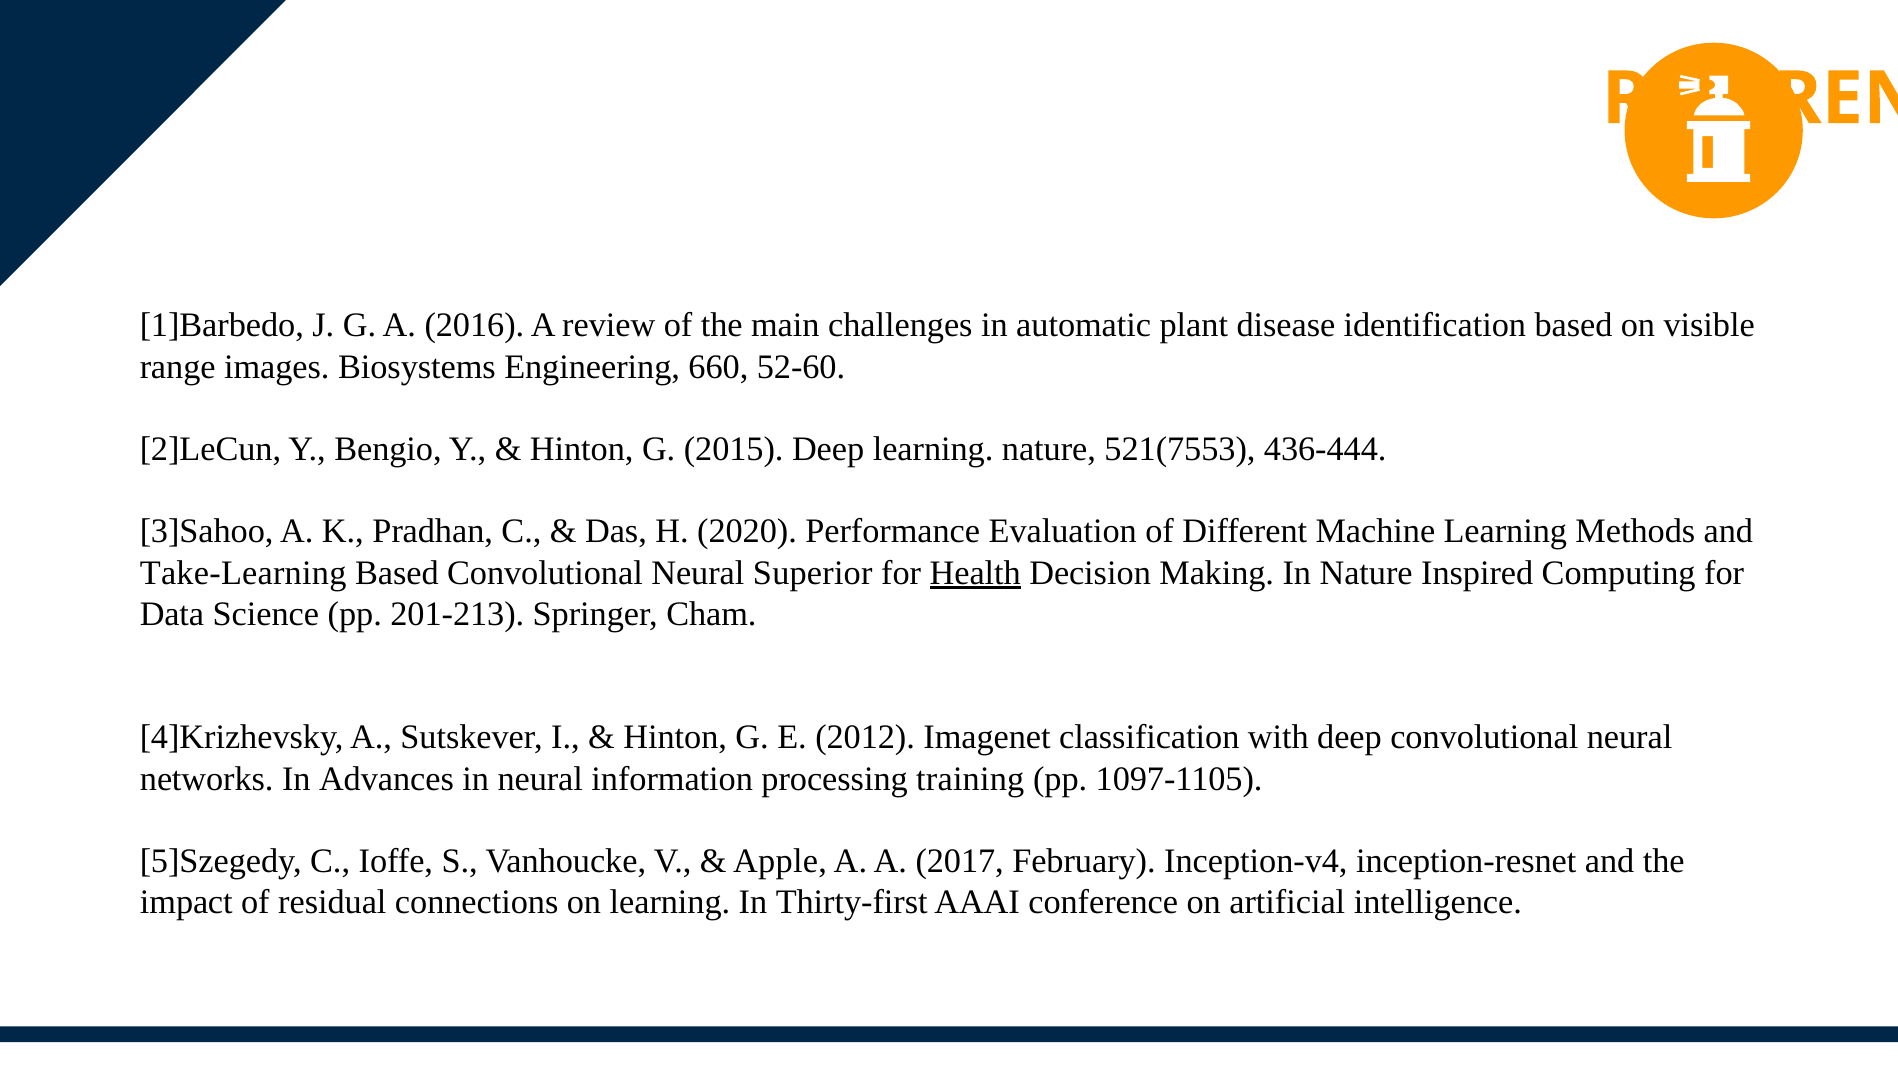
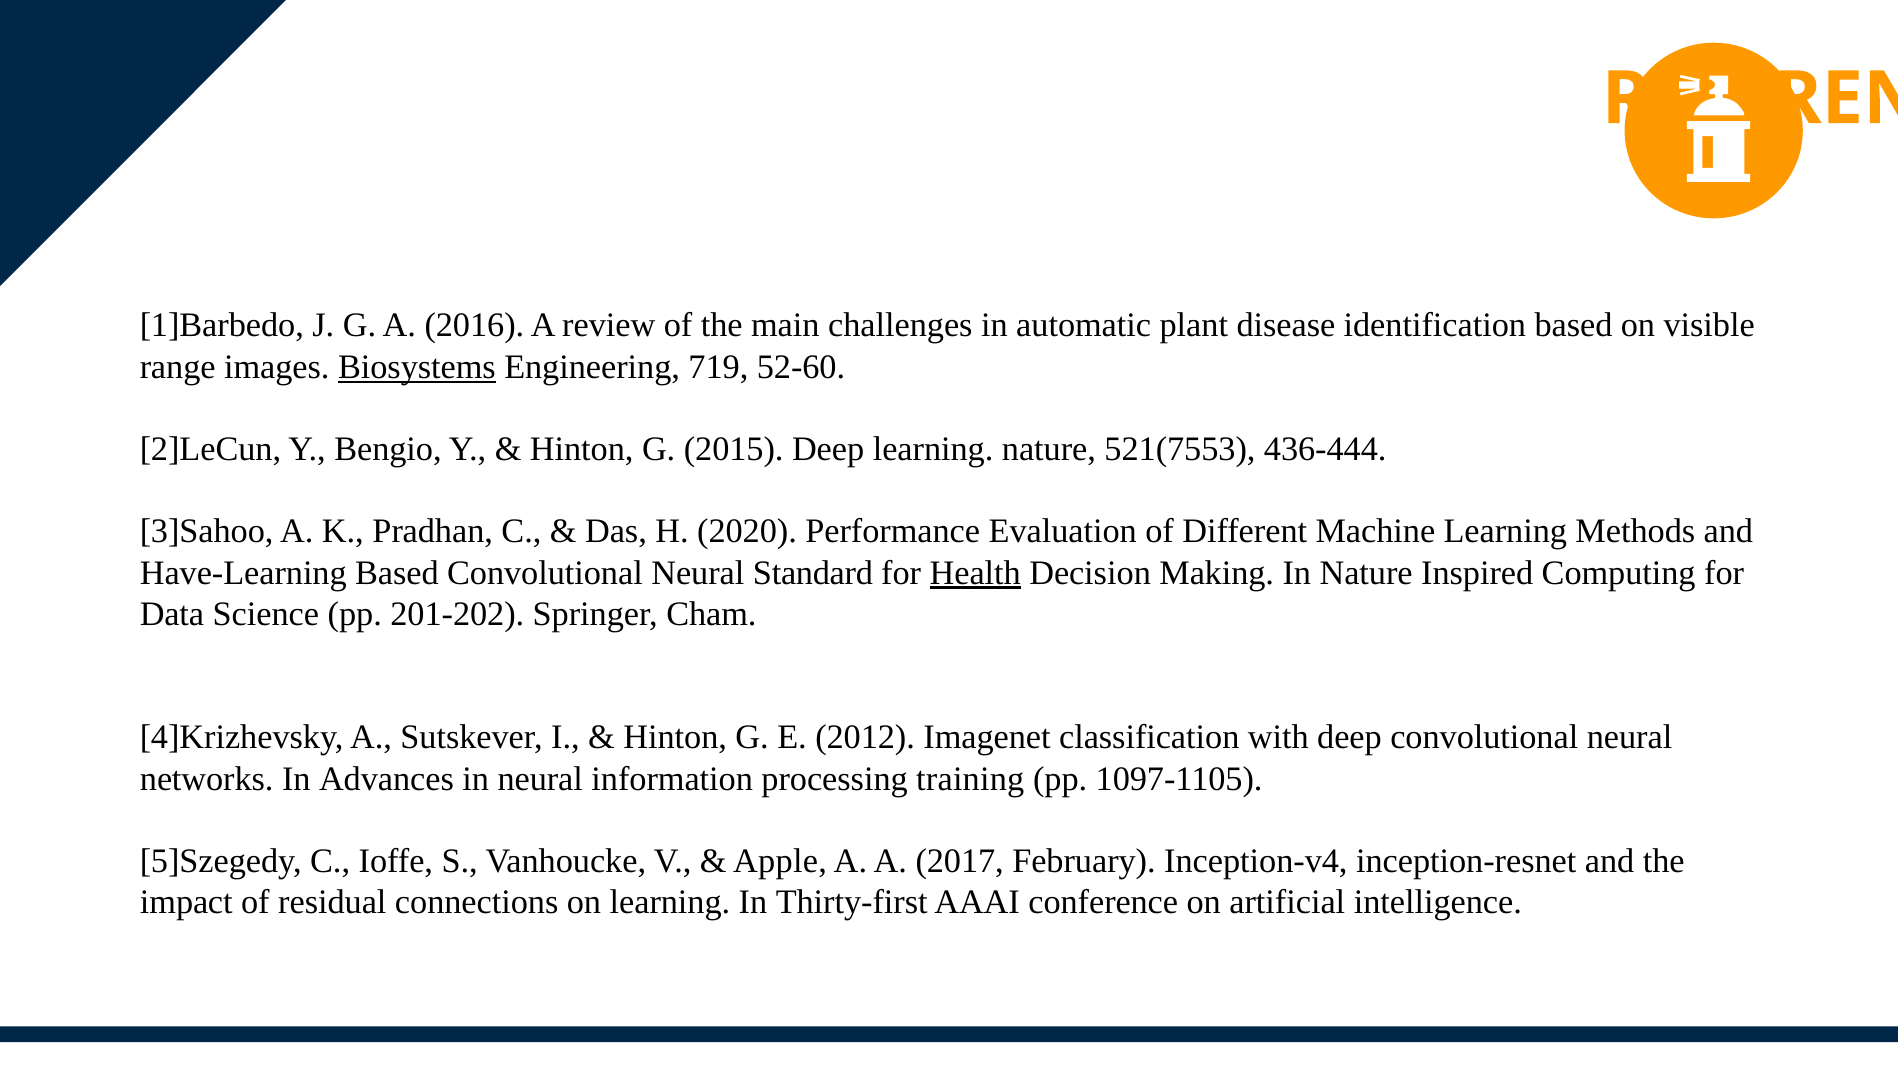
Biosystems underline: none -> present
660: 660 -> 719
Take-Learning: Take-Learning -> Have-Learning
Superior: Superior -> Standard
201-213: 201-213 -> 201-202
